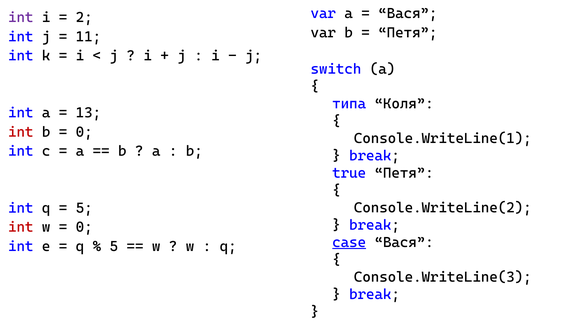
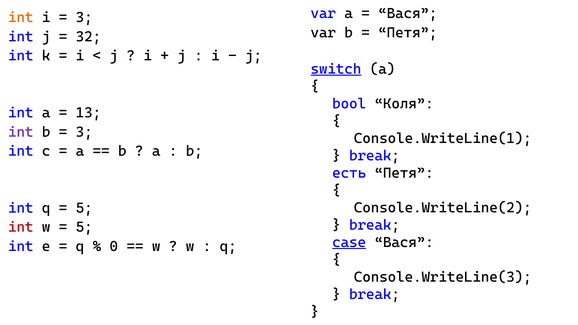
int at (21, 18) colour: purple -> orange
2 at (84, 18): 2 -> 3
11: 11 -> 32
switch underline: none -> present
типа: типа -> bool
int at (21, 132) colour: red -> purple
0 at (84, 132): 0 -> 3
true: true -> есть
0 at (84, 227): 0 -> 5
5 at (114, 246): 5 -> 0
